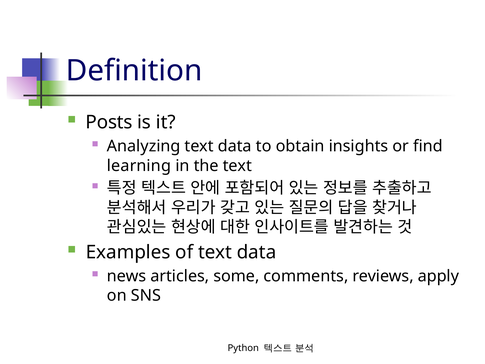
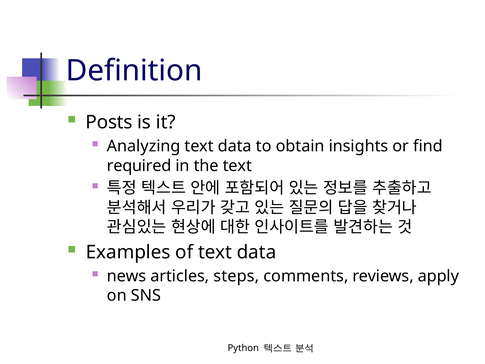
learning: learning -> required
some: some -> steps
